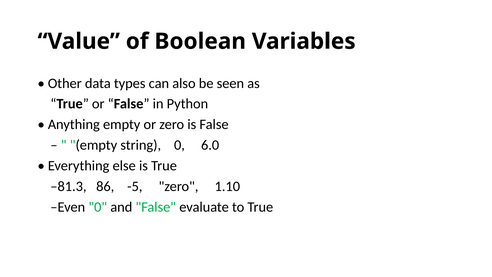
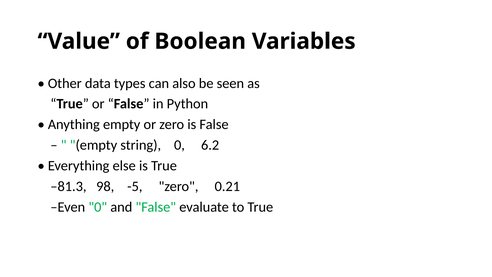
6.0: 6.0 -> 6.2
86: 86 -> 98
1.10: 1.10 -> 0.21
